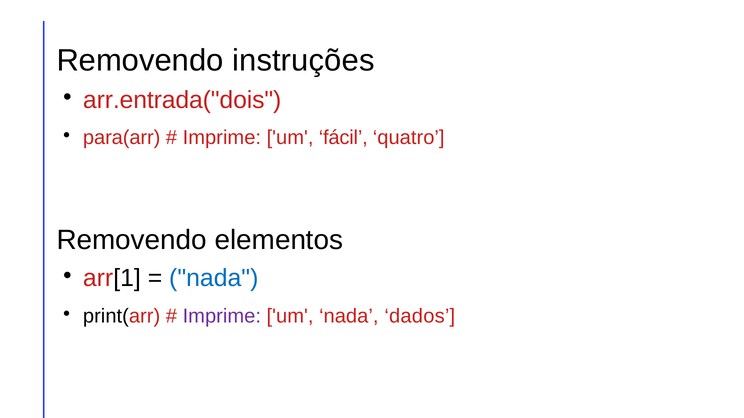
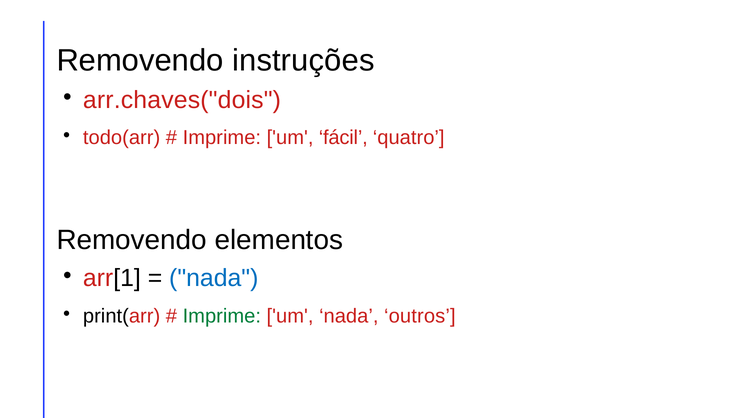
arr.entrada("dois: arr.entrada("dois -> arr.chaves("dois
para(arr: para(arr -> todo(arr
Imprime at (222, 316) colour: purple -> green
dados: dados -> outros
